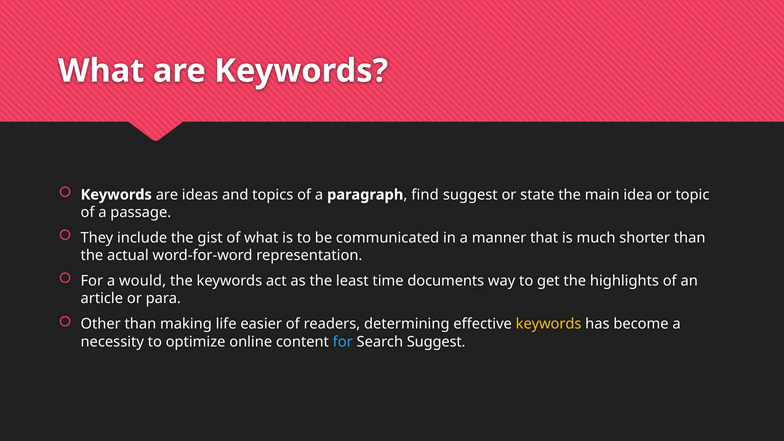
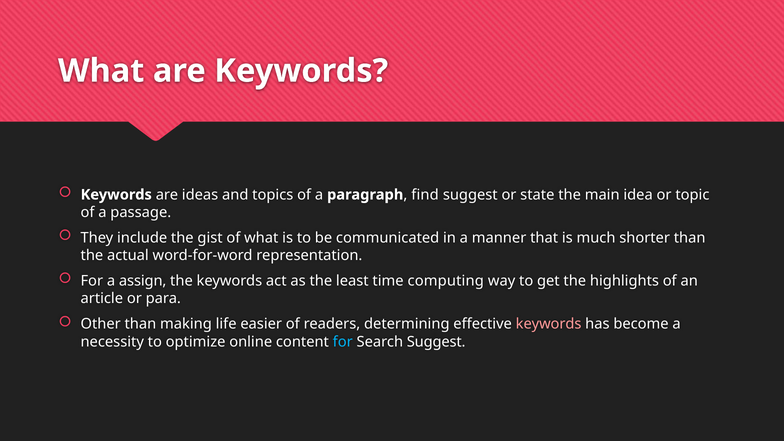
would: would -> assign
documents: documents -> computing
keywords at (549, 324) colour: yellow -> pink
